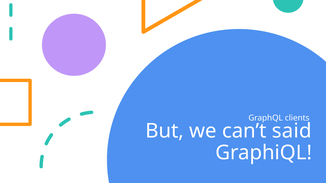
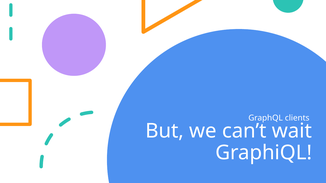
said: said -> wait
